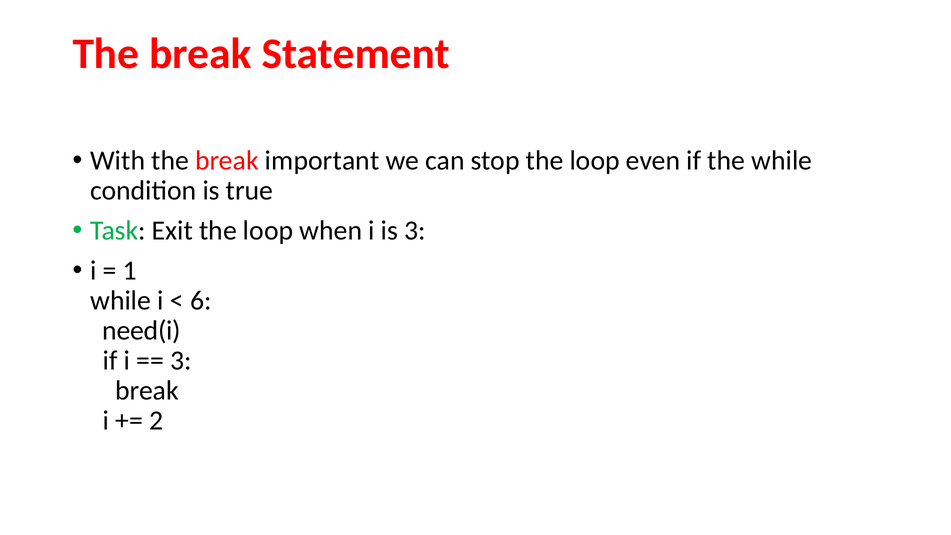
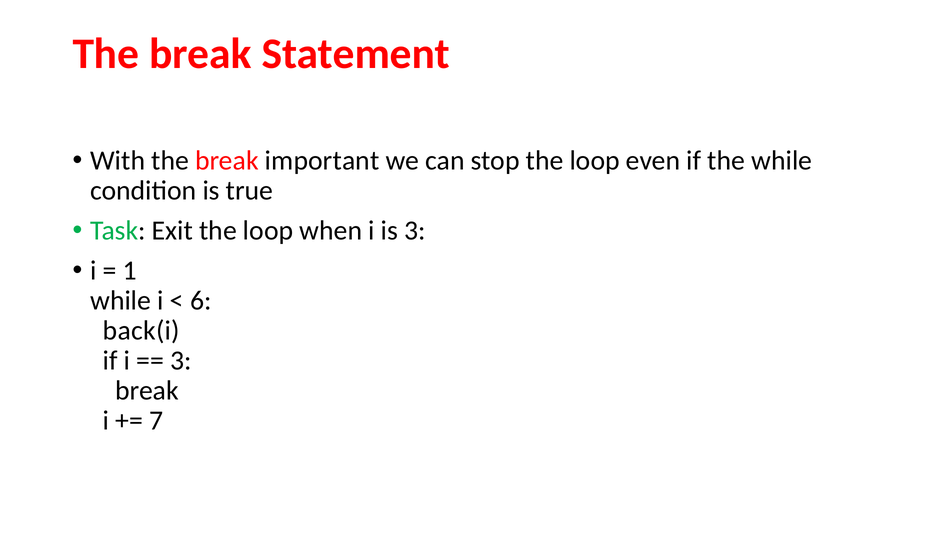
need(i: need(i -> back(i
2: 2 -> 7
